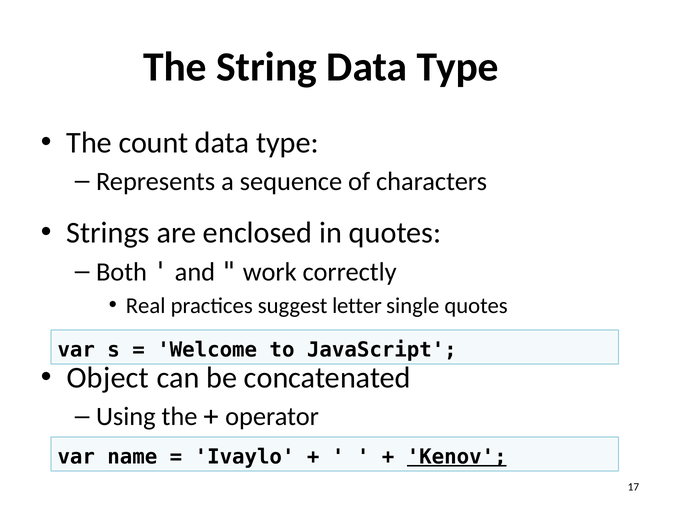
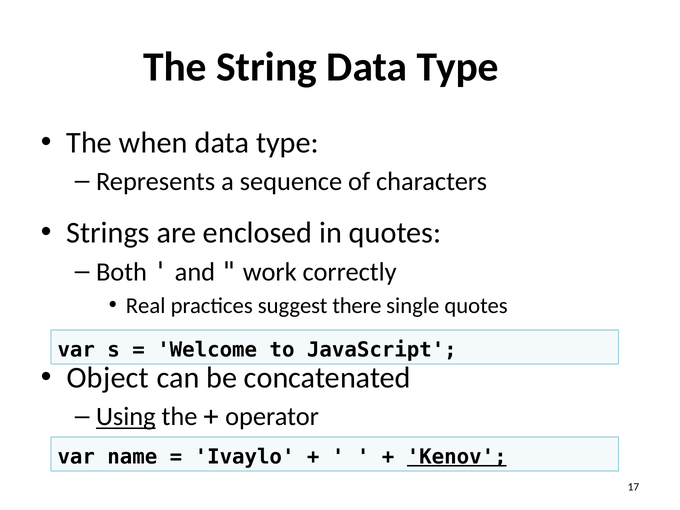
count: count -> when
letter: letter -> there
Using underline: none -> present
